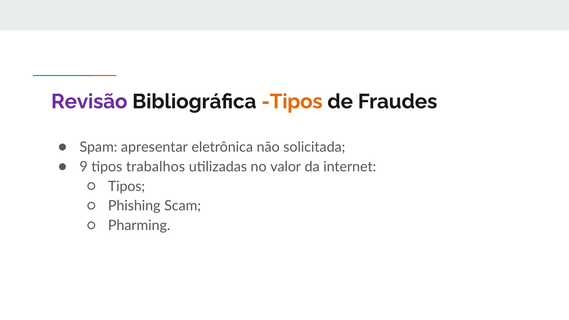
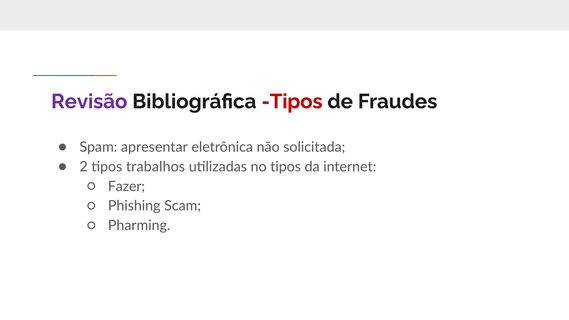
Tipos at (292, 102) colour: orange -> red
9: 9 -> 2
no valor: valor -> tipos
Tipos at (126, 186): Tipos -> Fazer
